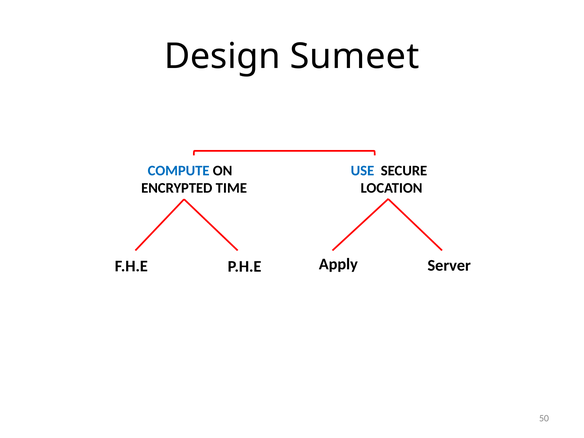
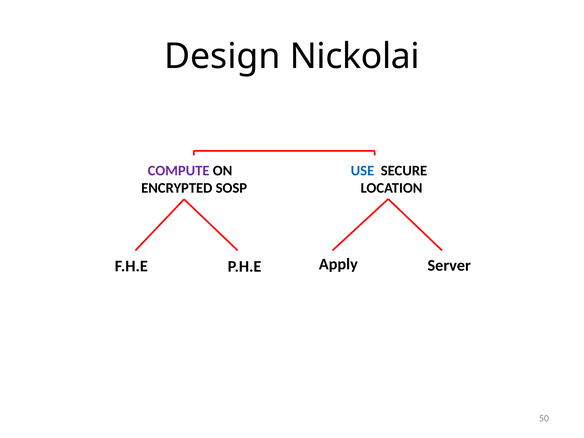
Sumeet: Sumeet -> Nickolai
COMPUTE colour: blue -> purple
TIME: TIME -> SOSP
